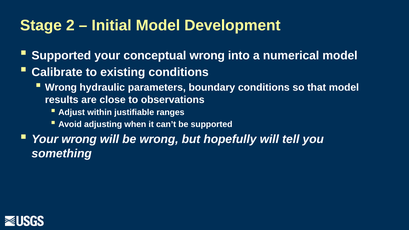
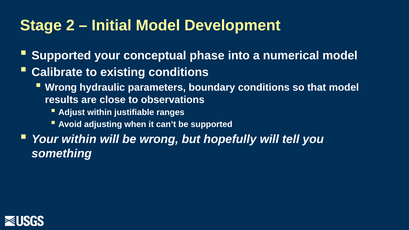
conceptual wrong: wrong -> phase
Your wrong: wrong -> within
